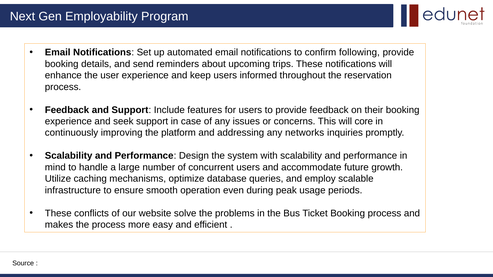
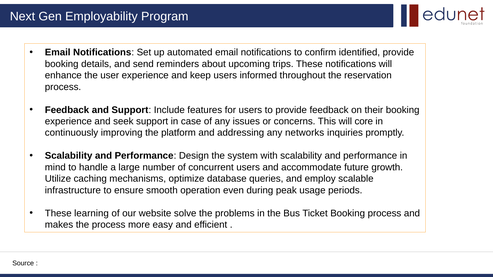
following: following -> identified
conflicts: conflicts -> learning
